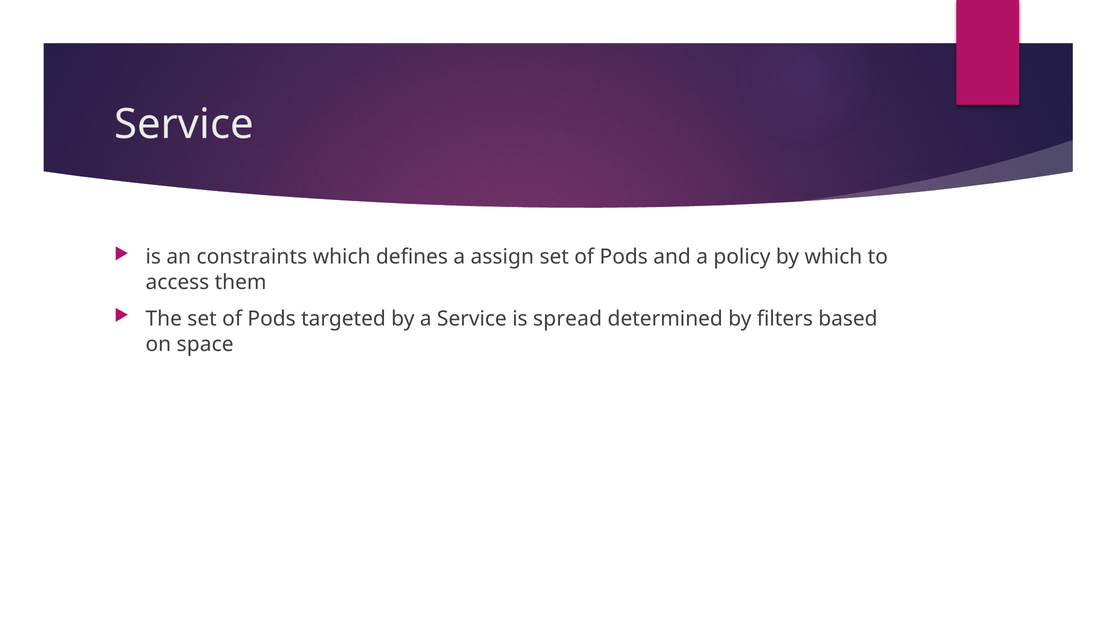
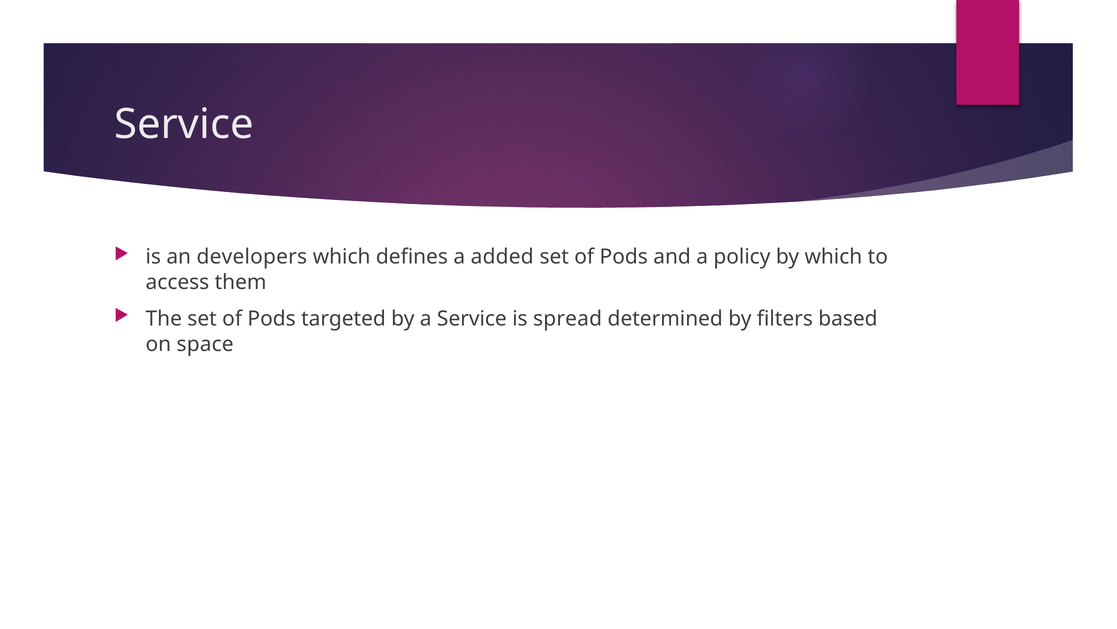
constraints: constraints -> developers
assign: assign -> added
